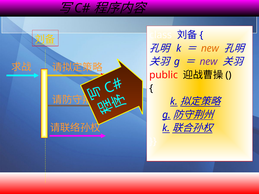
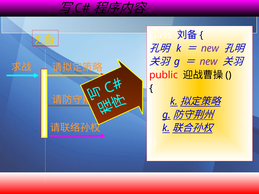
new at (210, 48) colour: orange -> purple
